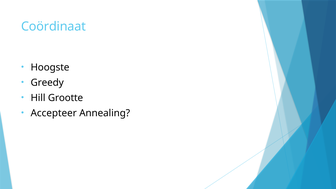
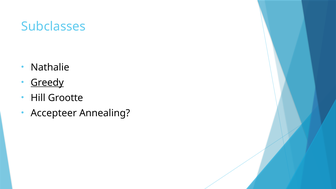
Coördinaat: Coördinaat -> Subclasses
Hoogste: Hoogste -> Nathalie
Greedy underline: none -> present
